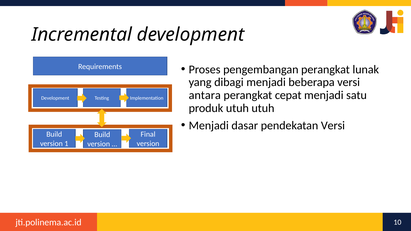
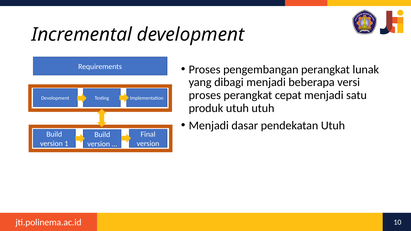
antara at (205, 95): antara -> proses
pendekatan Versi: Versi -> Utuh
